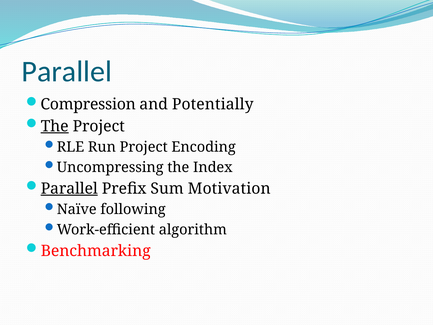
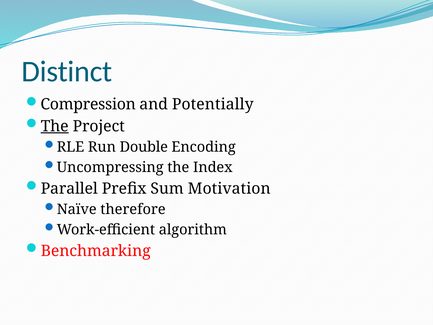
Parallel at (67, 72): Parallel -> Distinct
Run Project: Project -> Double
Parallel at (69, 188) underline: present -> none
following: following -> therefore
